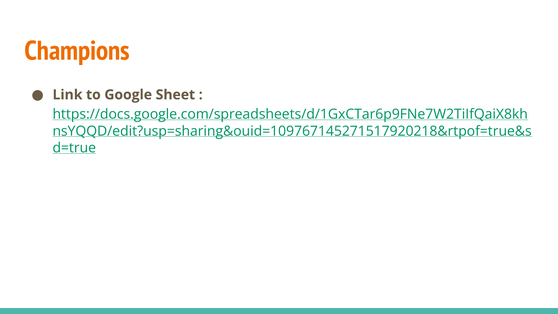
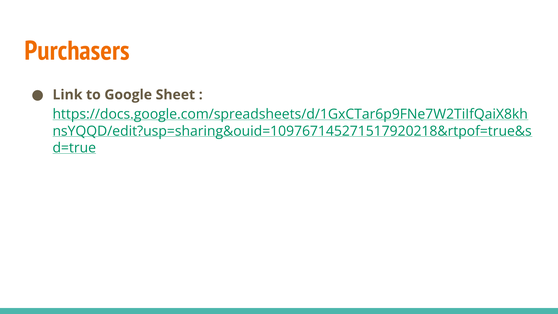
Champions: Champions -> Purchasers
